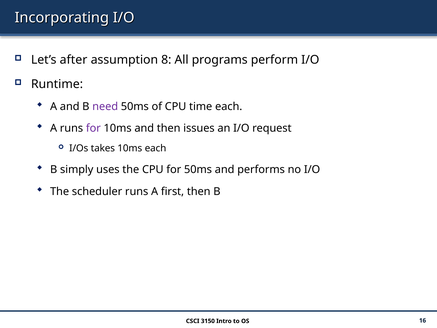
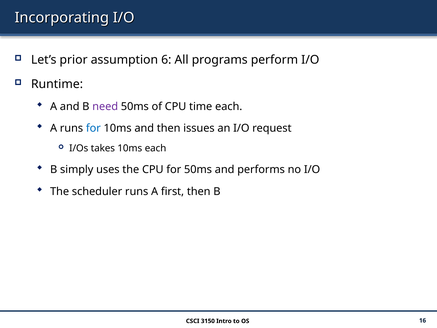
after: after -> prior
8: 8 -> 6
for at (93, 128) colour: purple -> blue
